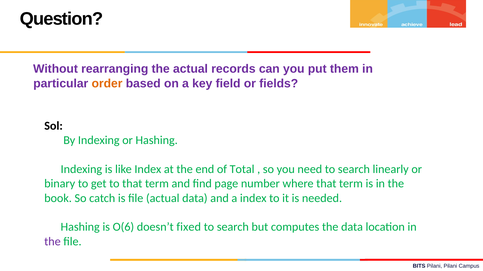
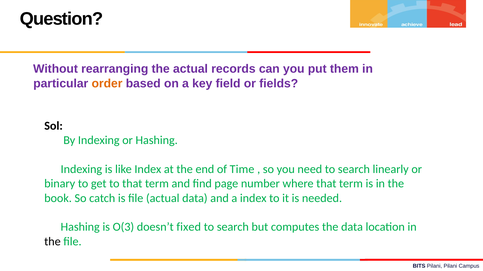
Total: Total -> Time
O(6: O(6 -> O(3
the at (52, 242) colour: purple -> black
